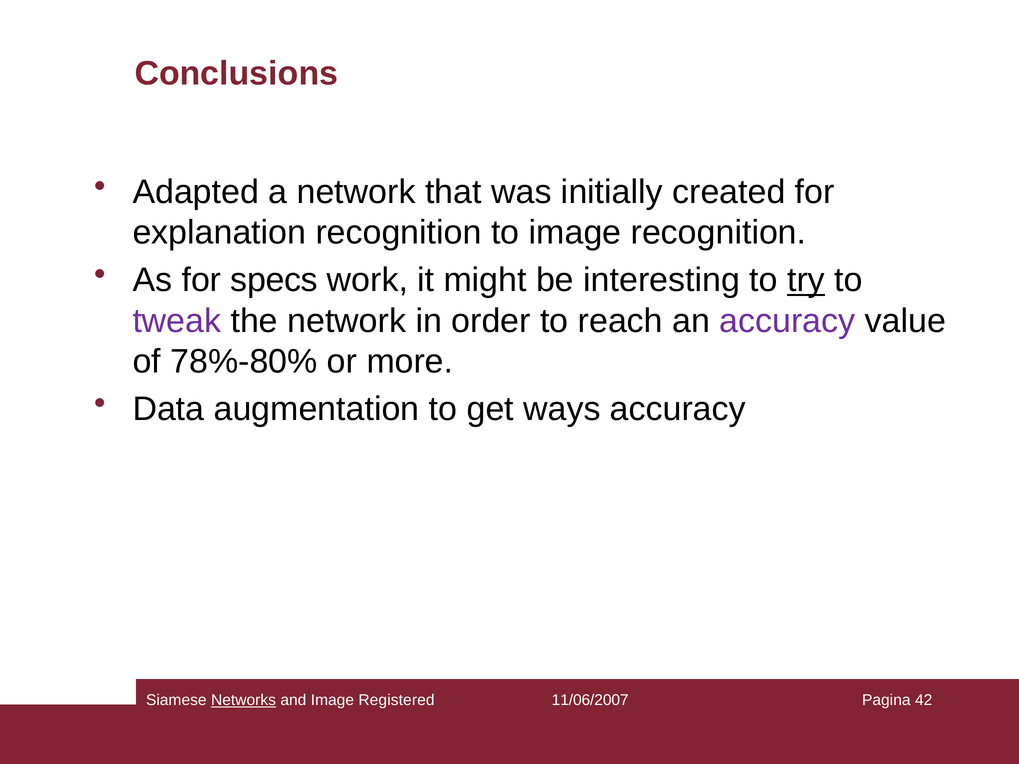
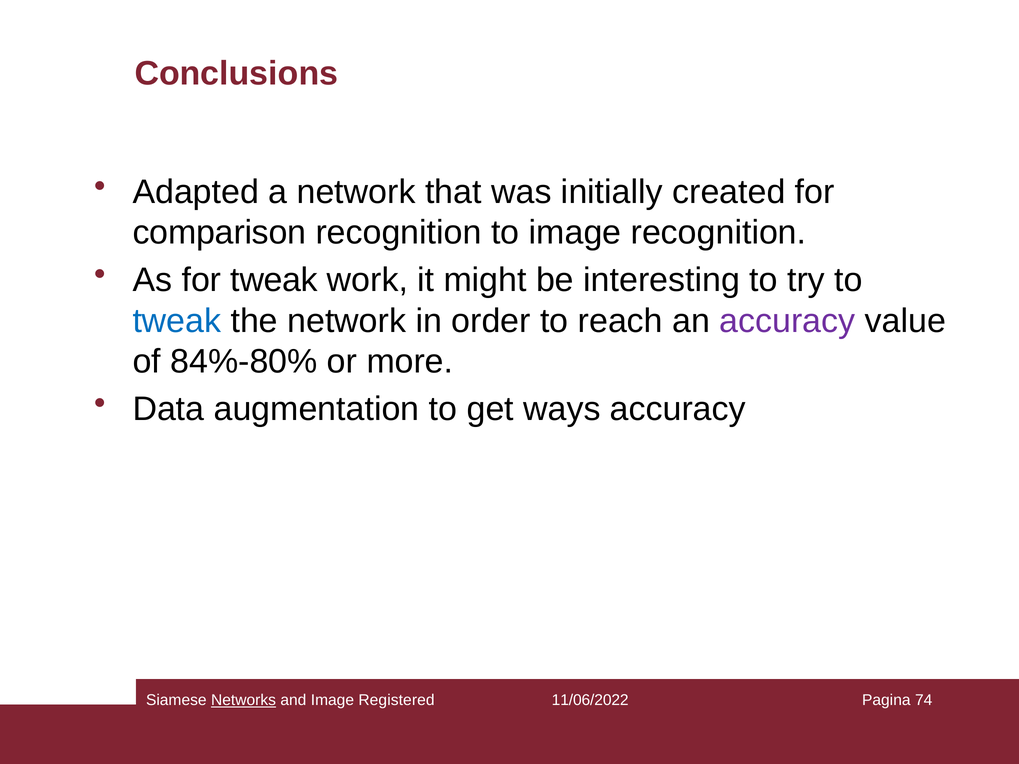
explanation: explanation -> comparison
for specs: specs -> tweak
try underline: present -> none
tweak at (177, 321) colour: purple -> blue
78%-80%: 78%-80% -> 84%-80%
11/06/2007: 11/06/2007 -> 11/06/2022
42: 42 -> 74
